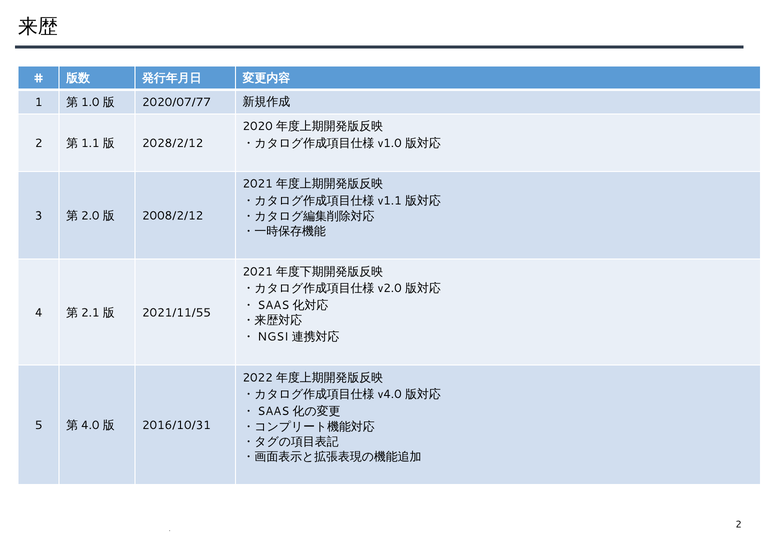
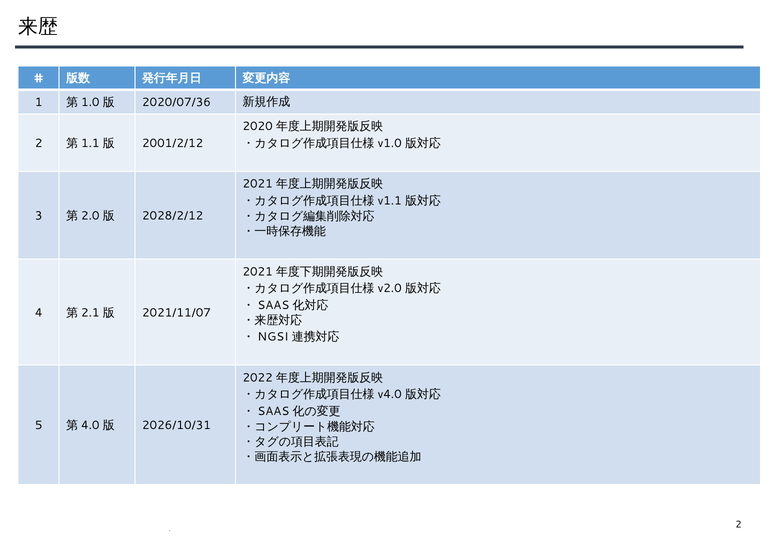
2020/07/77: 2020/07/77 -> 2020/07/36
2028/2/12: 2028/2/12 -> 2001/2/12
2008/2/12: 2008/2/12 -> 2028/2/12
2021/11/55: 2021/11/55 -> 2021/11/07
2016/10/31: 2016/10/31 -> 2026/10/31
